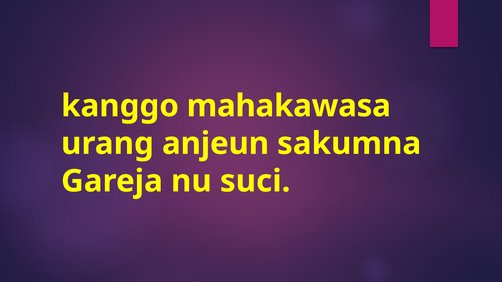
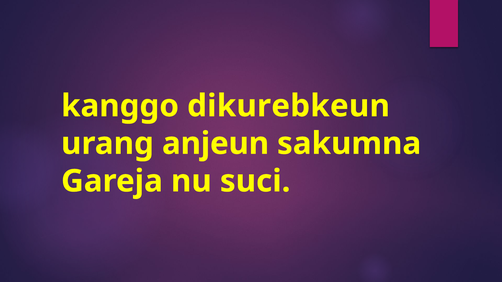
mahakawasa: mahakawasa -> dikurebkeun
